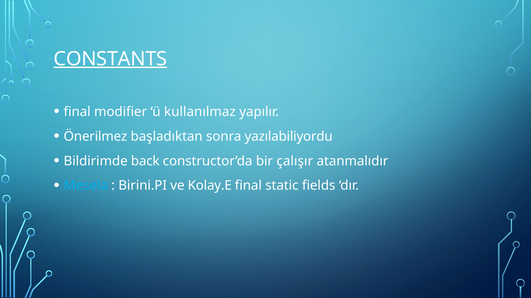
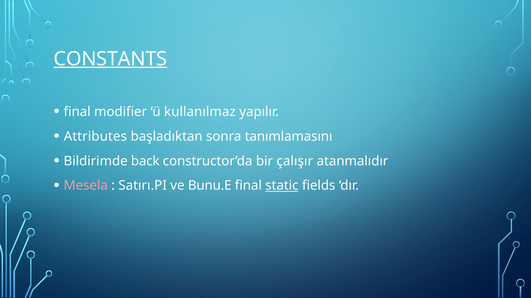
Önerilmez: Önerilmez -> Attributes
yazılabiliyordu: yazılabiliyordu -> tanımlamasını
Mesela colour: light blue -> pink
Birini.PI: Birini.PI -> Satırı.PI
Kolay.E: Kolay.E -> Bunu.E
static underline: none -> present
